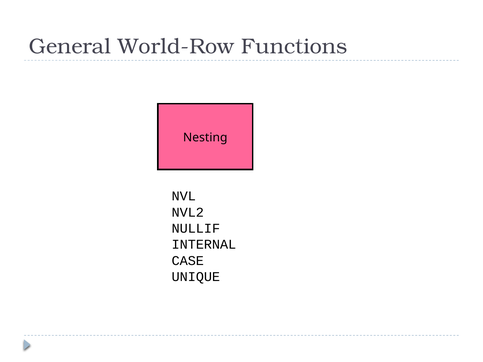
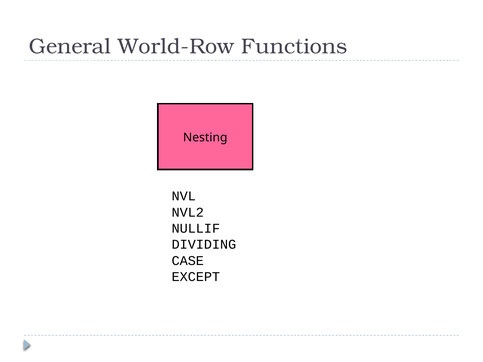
INTERNAL: INTERNAL -> DIVIDING
UNIQUE: UNIQUE -> EXCEPT
